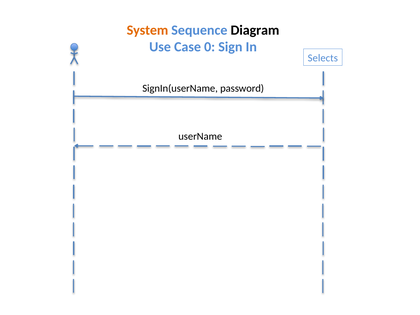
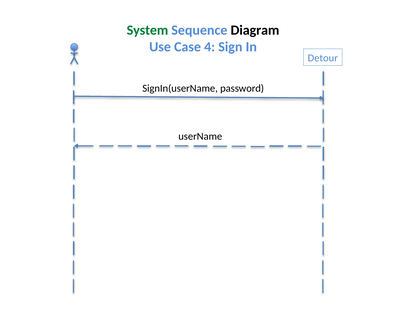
System colour: orange -> green
0: 0 -> 4
Selects: Selects -> Detour
